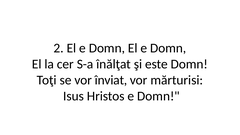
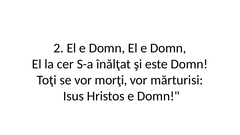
înviat: înviat -> morţi
